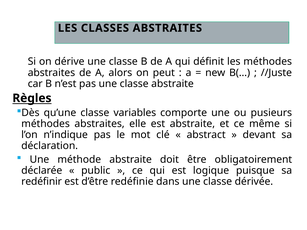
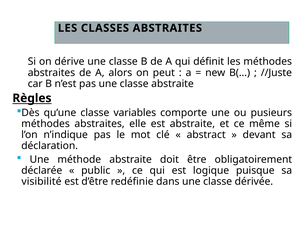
redéfinir: redéfinir -> visibilité
